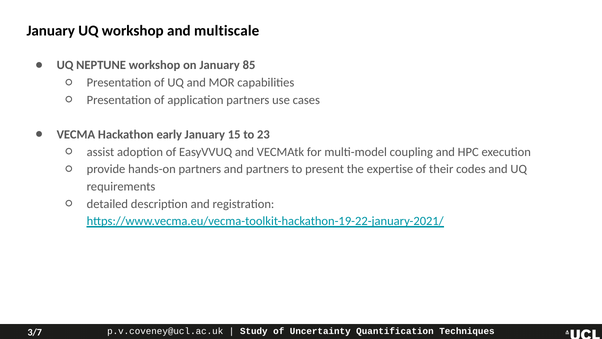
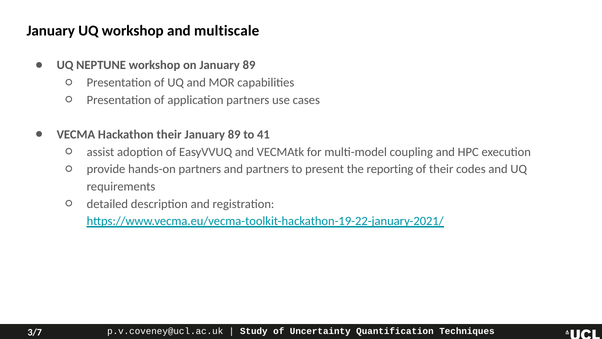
on January 85: 85 -> 89
Hackathon early: early -> their
15 at (234, 134): 15 -> 89
23: 23 -> 41
expertise: expertise -> reporting
